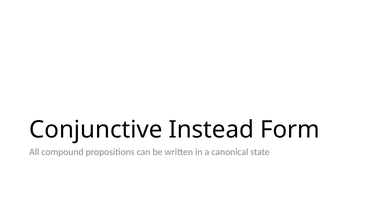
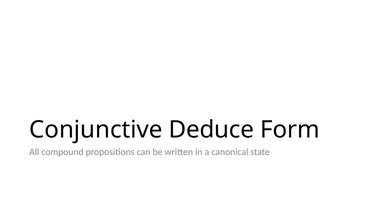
Instead: Instead -> Deduce
